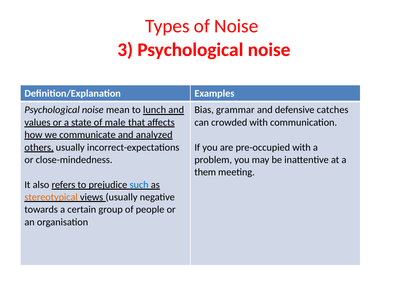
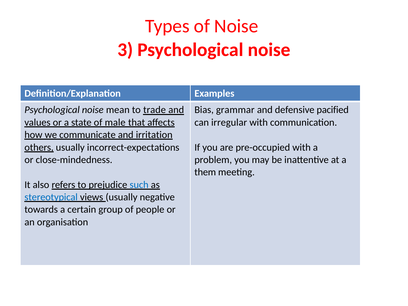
lunch: lunch -> trade
catches: catches -> pacified
crowded: crowded -> irregular
analyzed: analyzed -> irritation
stereotypical colour: orange -> blue
